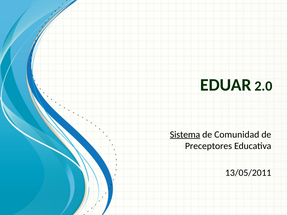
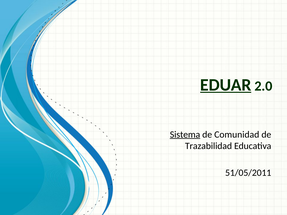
EDUAR underline: none -> present
Preceptores: Preceptores -> Trazabilidad
13/05/2011: 13/05/2011 -> 51/05/2011
